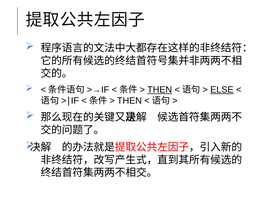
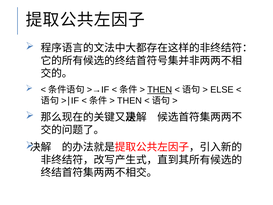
ELSE underline: present -> none
